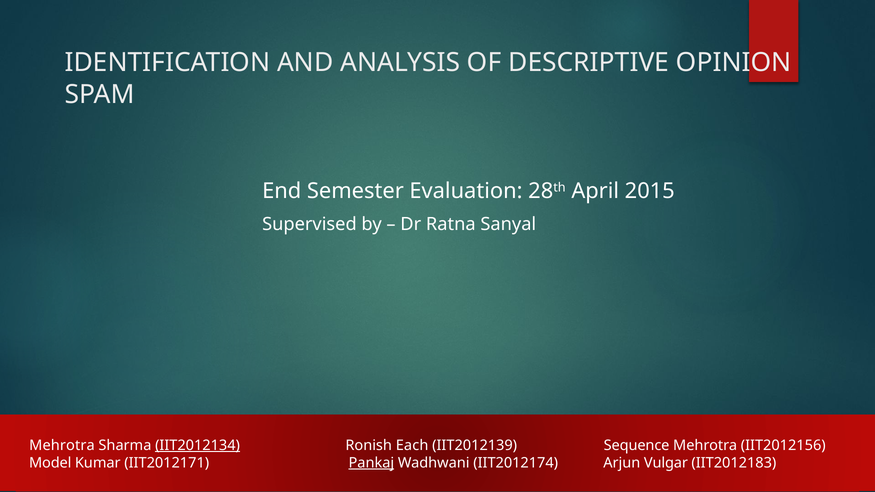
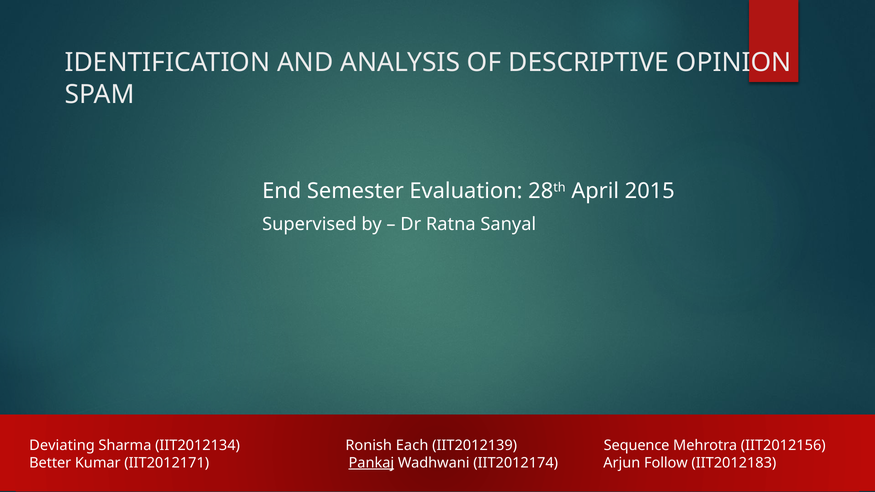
Mehrotra at (62, 445): Mehrotra -> Deviating
IIT2012134 underline: present -> none
Model: Model -> Better
Vulgar: Vulgar -> Follow
